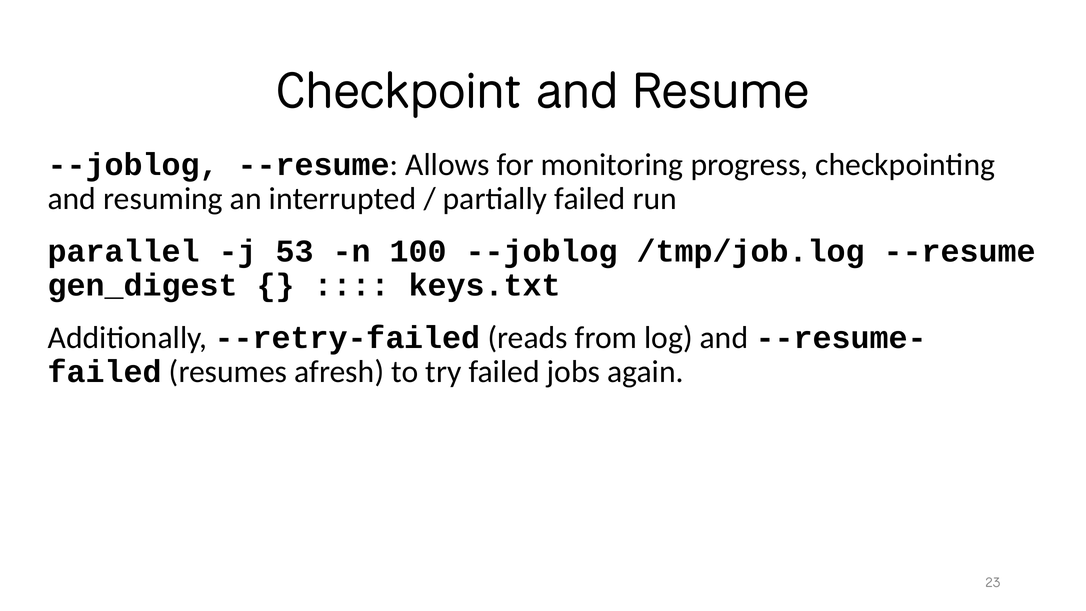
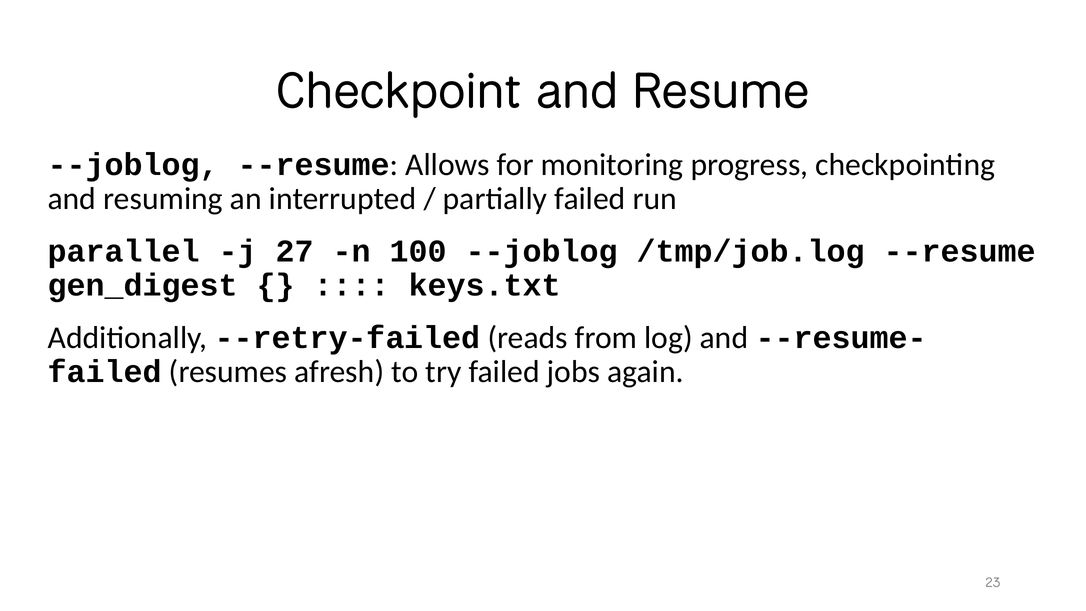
53: 53 -> 27
